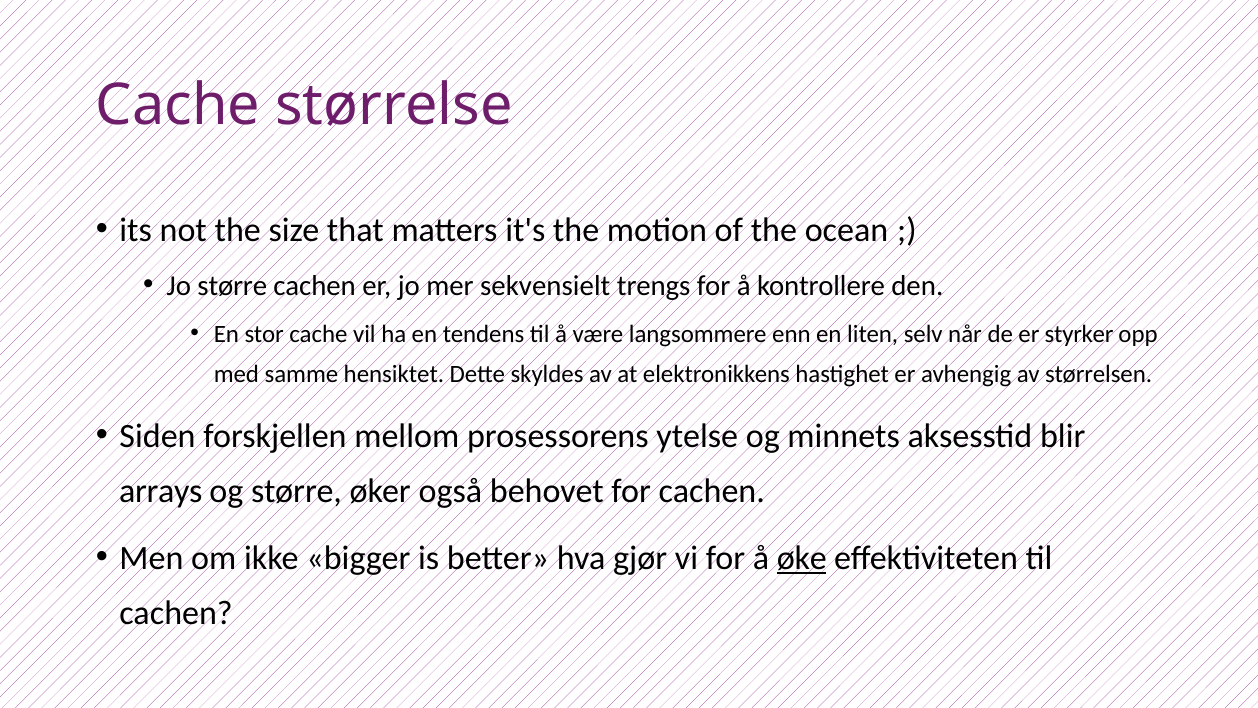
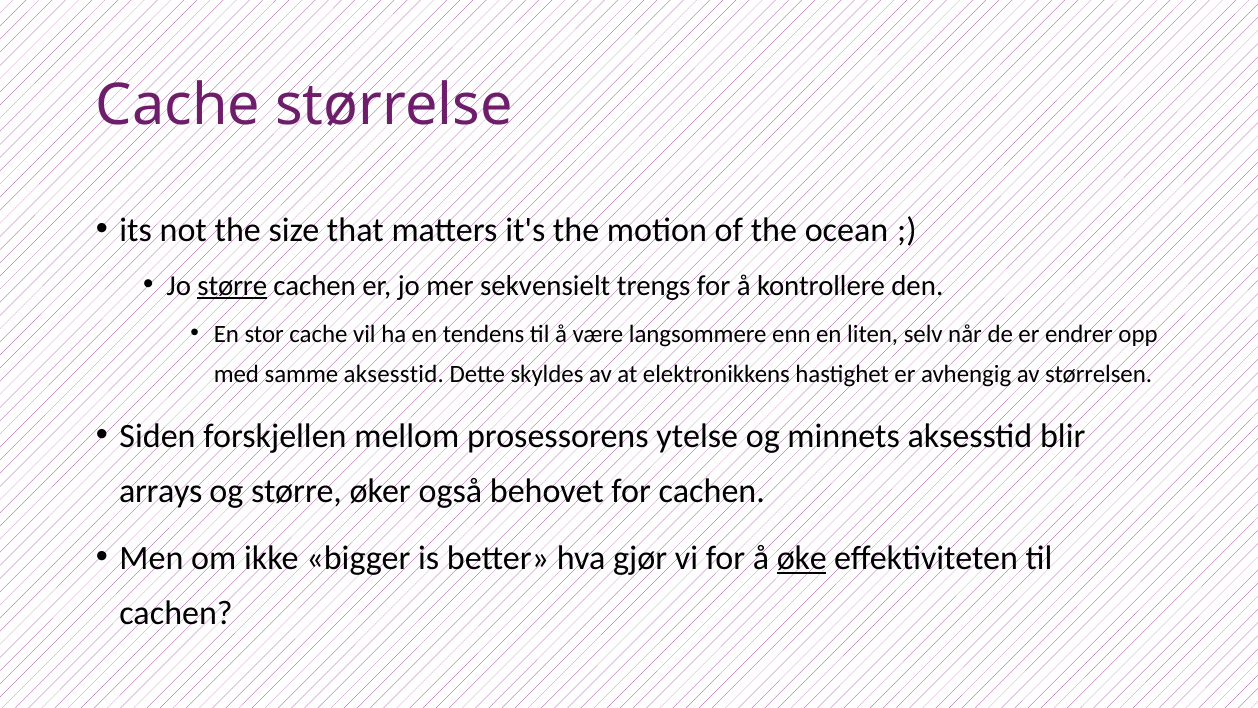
større at (232, 285) underline: none -> present
styrker: styrker -> endrer
samme hensiktet: hensiktet -> aksesstid
